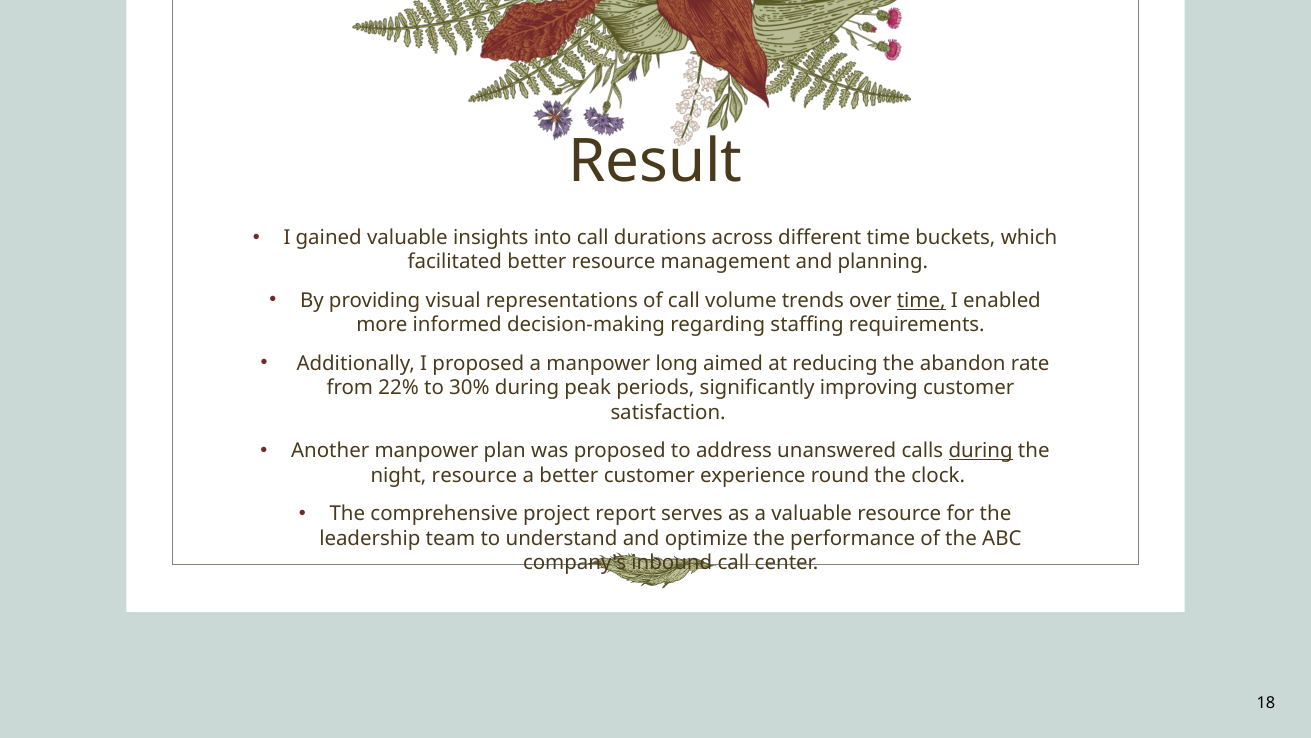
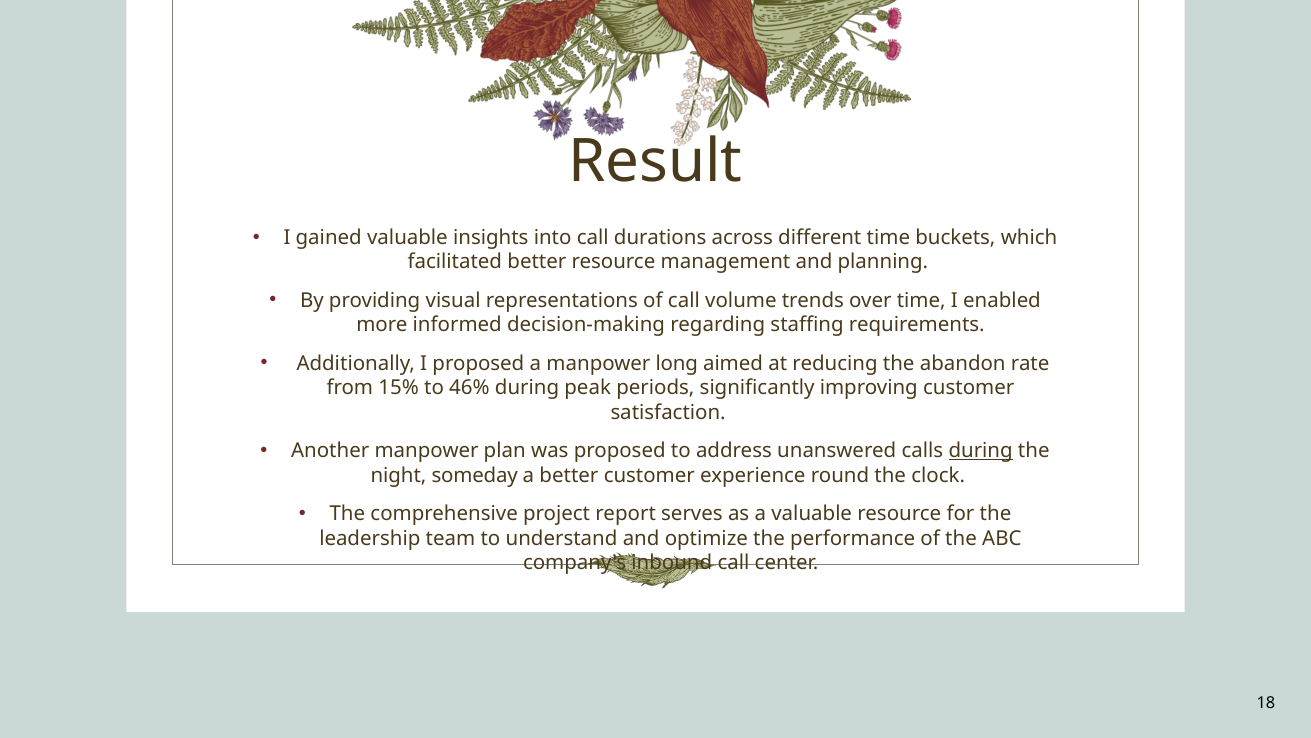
time at (921, 300) underline: present -> none
22%: 22% -> 15%
30%: 30% -> 46%
night resource: resource -> someday
